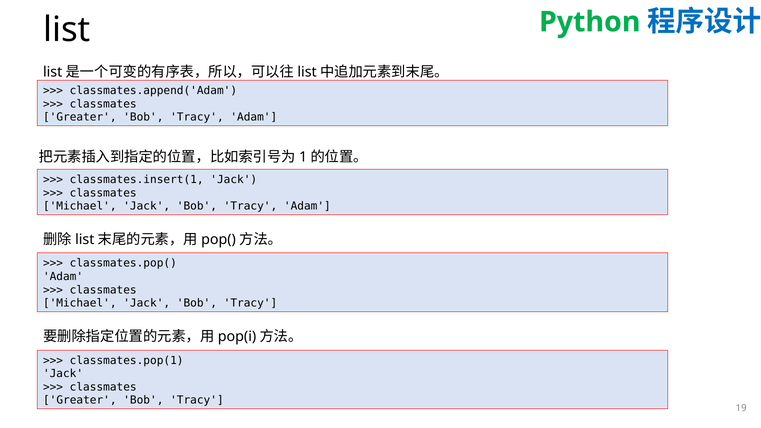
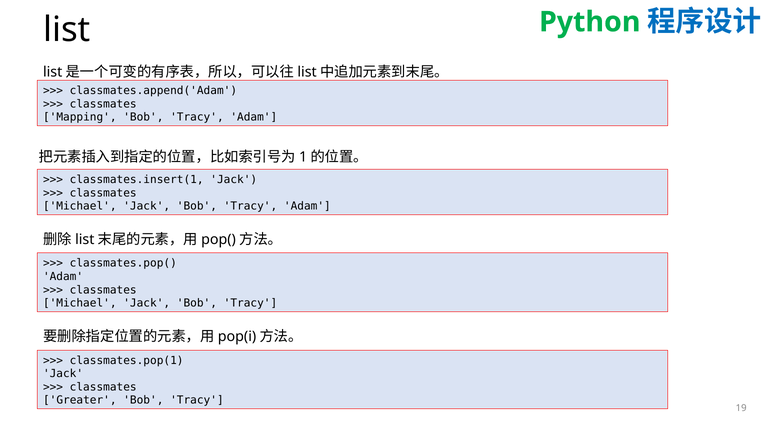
Greater at (80, 117): Greater -> Mapping
